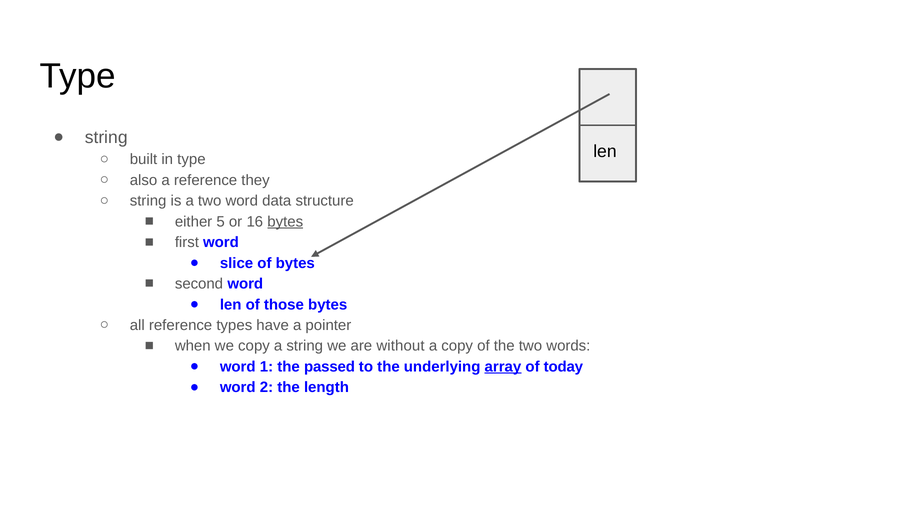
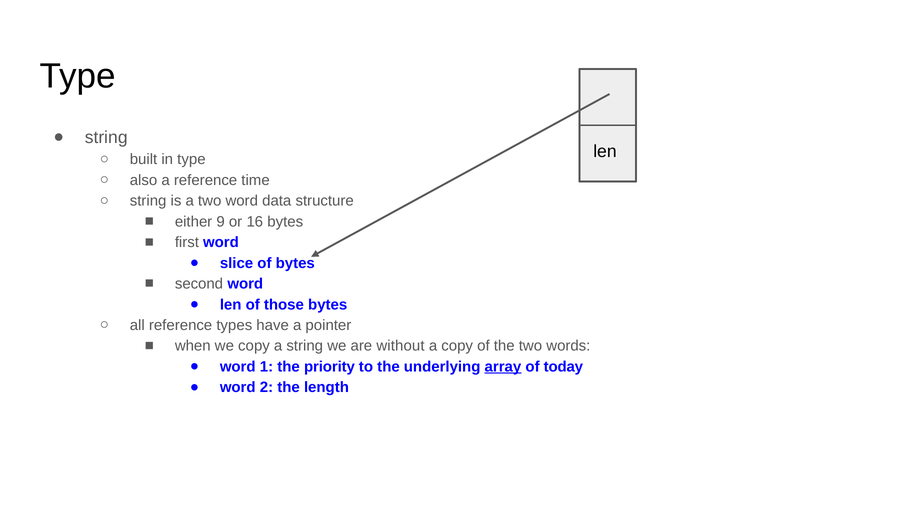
they: they -> time
5: 5 -> 9
bytes at (285, 222) underline: present -> none
passed: passed -> priority
